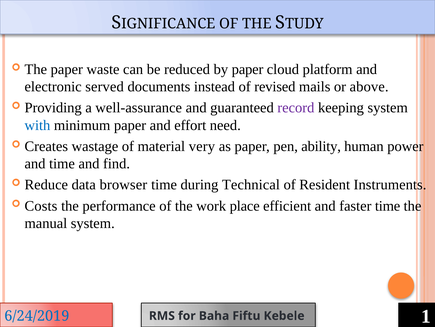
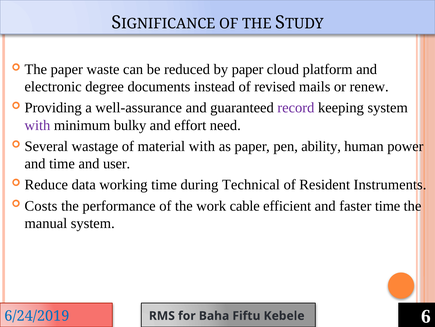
served: served -> degree
above: above -> renew
with at (37, 125) colour: blue -> purple
minimum paper: paper -> bulky
Creates: Creates -> Several
material very: very -> with
find: find -> user
browser: browser -> working
place: place -> cable
1: 1 -> 6
